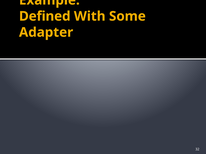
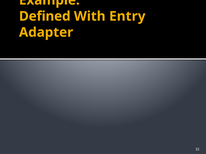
Some: Some -> Entry
